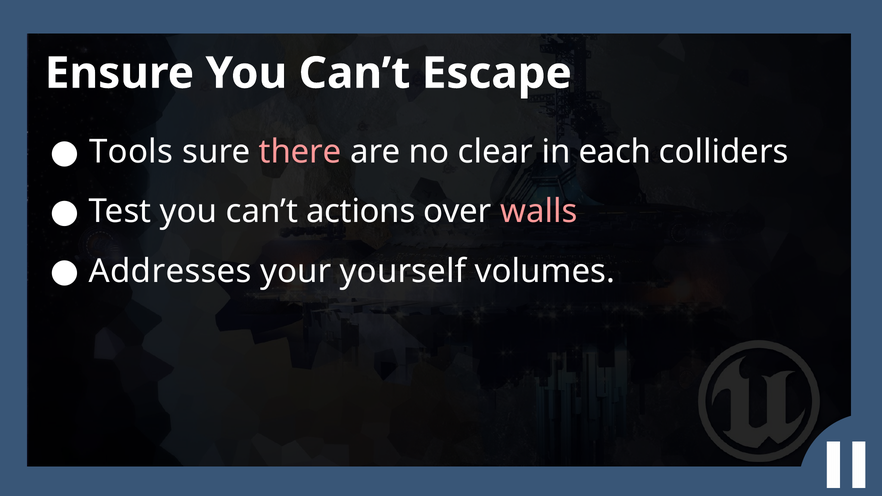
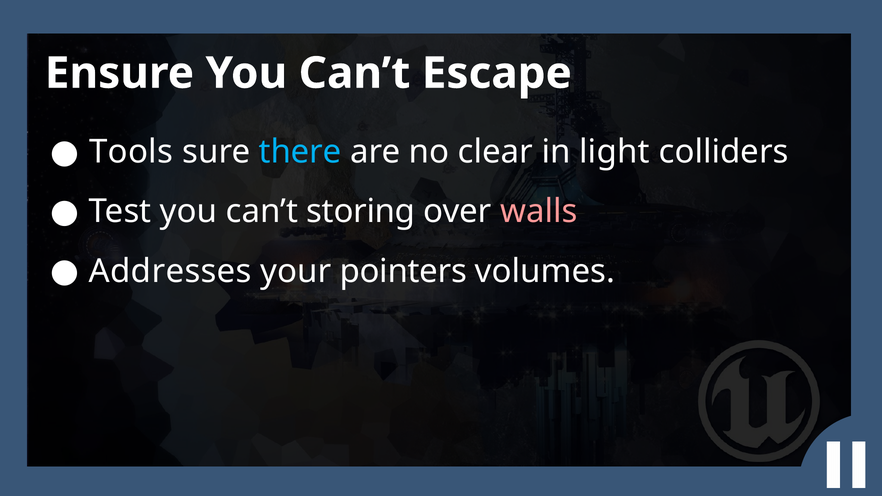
there colour: pink -> light blue
each: each -> light
actions: actions -> storing
yourself: yourself -> pointers
